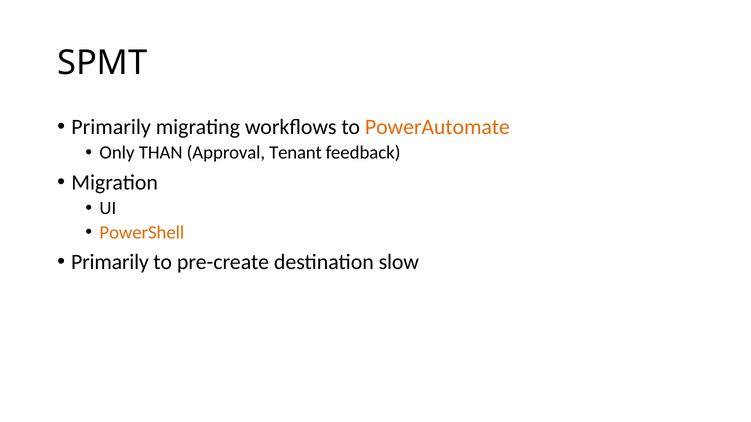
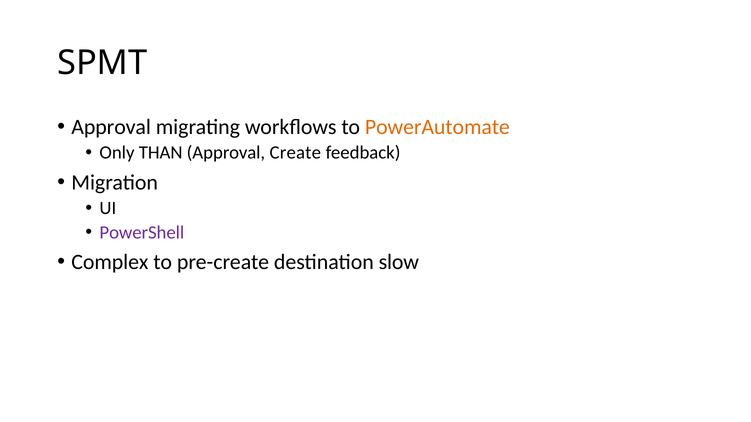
Primarily at (111, 127): Primarily -> Approval
Tenant: Tenant -> Create
PowerShell colour: orange -> purple
Primarily at (110, 262): Primarily -> Complex
